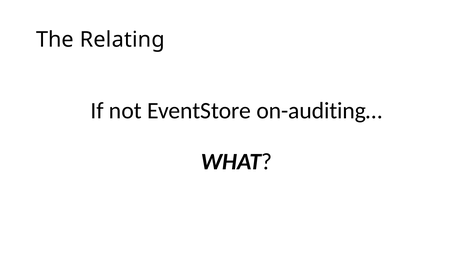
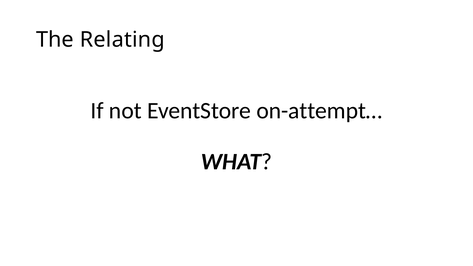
on-auditing…: on-auditing… -> on-attempt…
